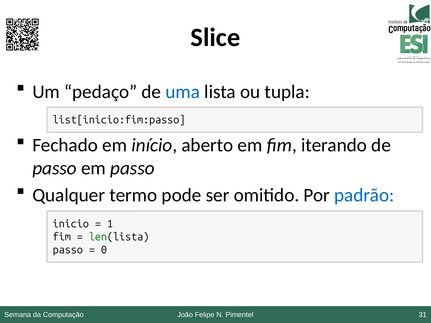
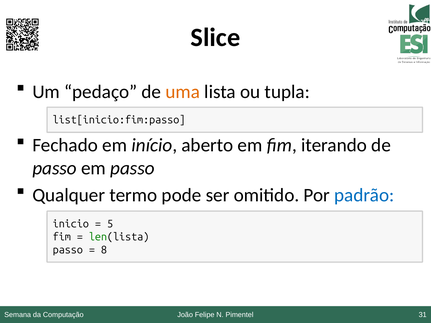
uma colour: blue -> orange
1: 1 -> 5
0: 0 -> 8
